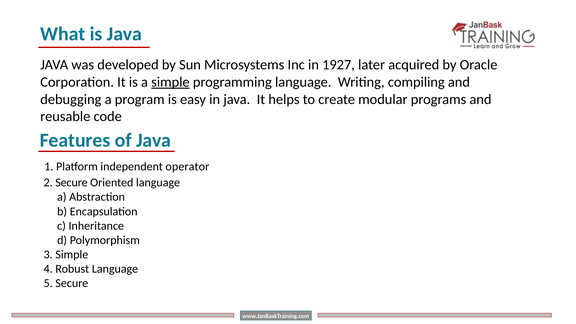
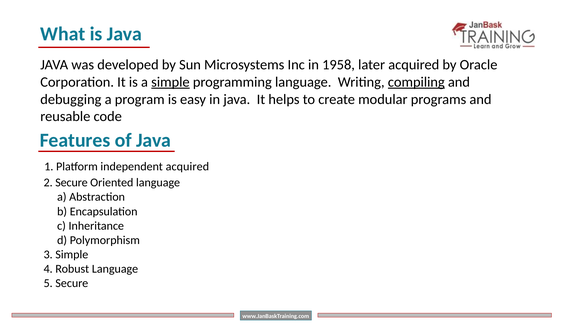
1927: 1927 -> 1958
compiling underline: none -> present
independent operator: operator -> acquired
